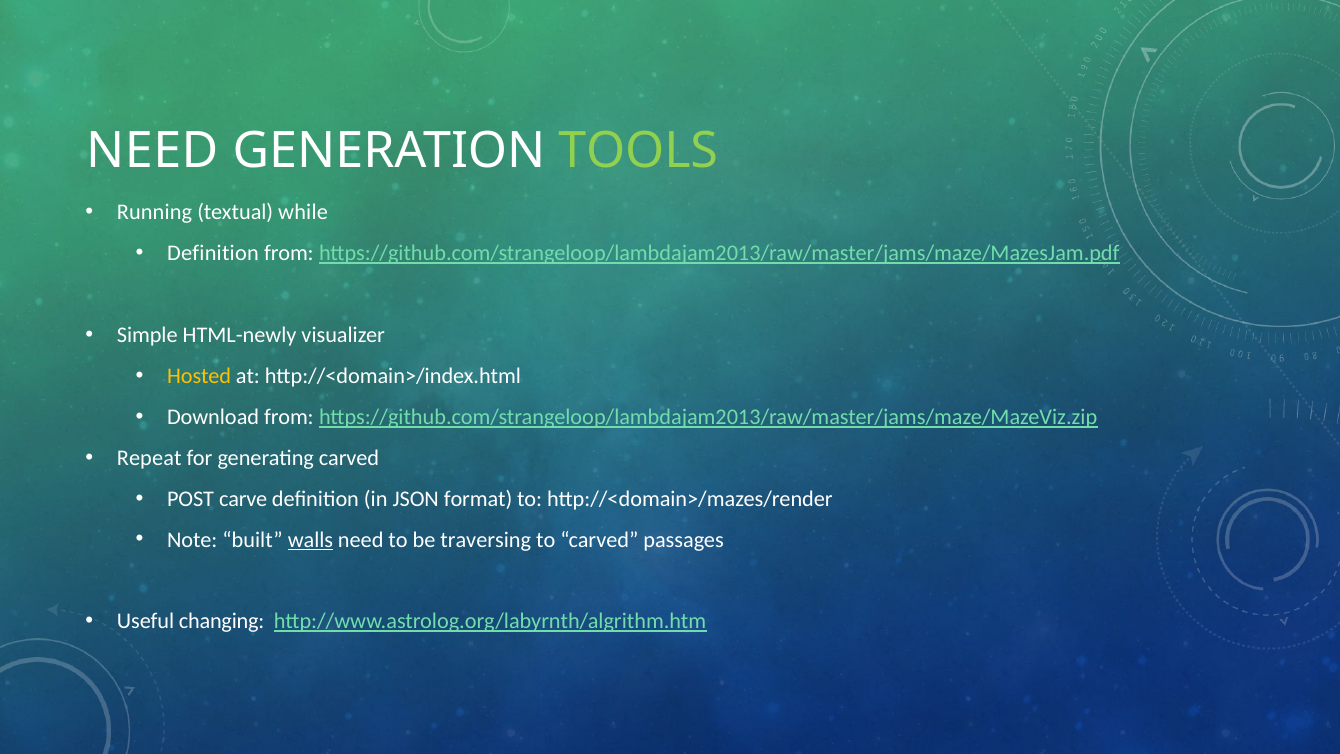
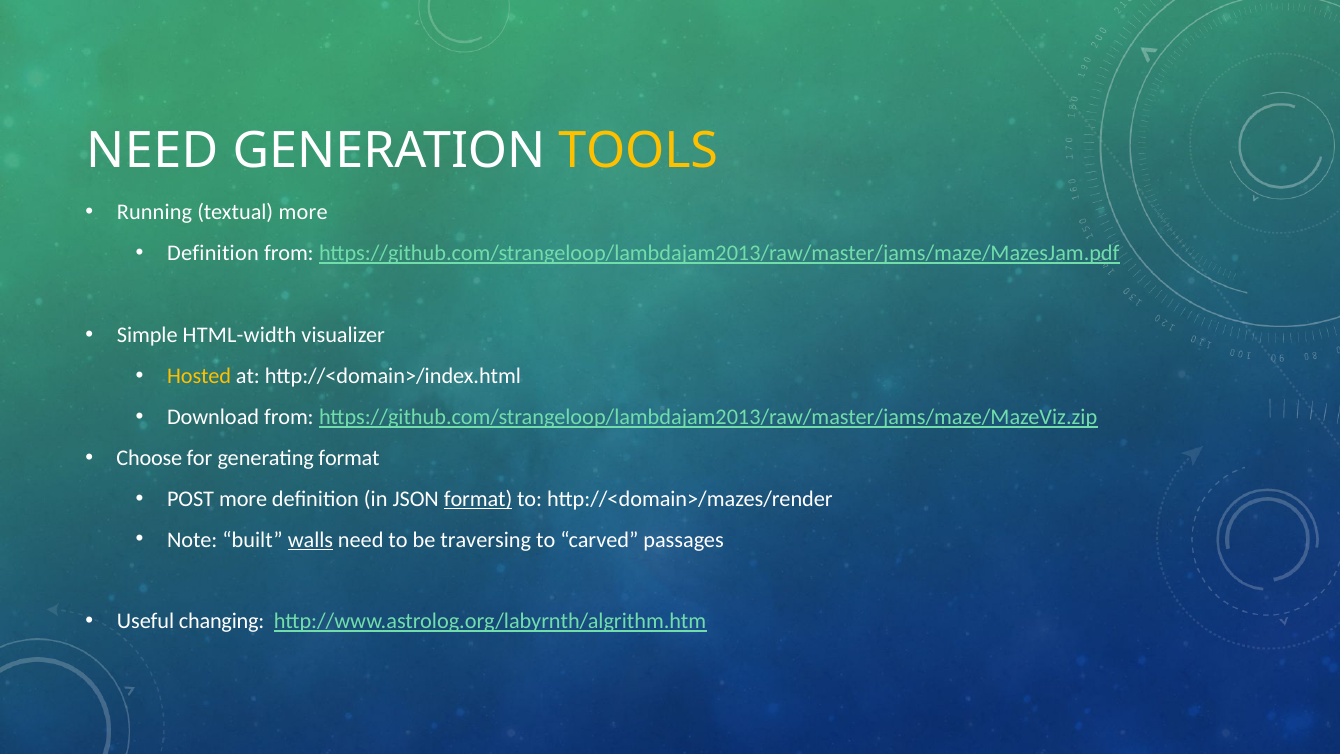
TOOLS colour: light green -> yellow
textual while: while -> more
HTML-newly: HTML-newly -> HTML-width
Repeat: Repeat -> Choose
generating carved: carved -> format
POST carve: carve -> more
format at (478, 499) underline: none -> present
